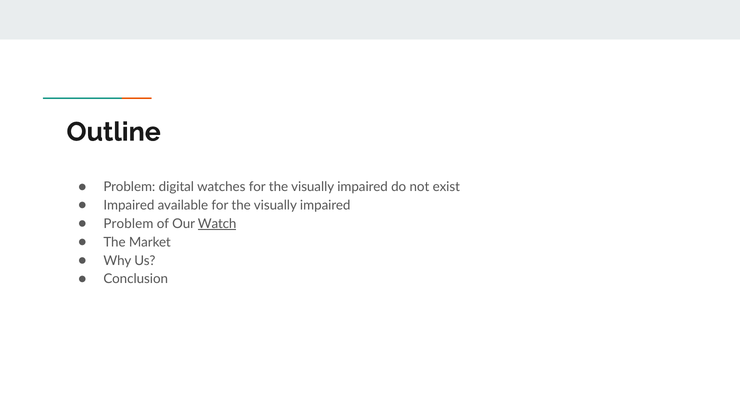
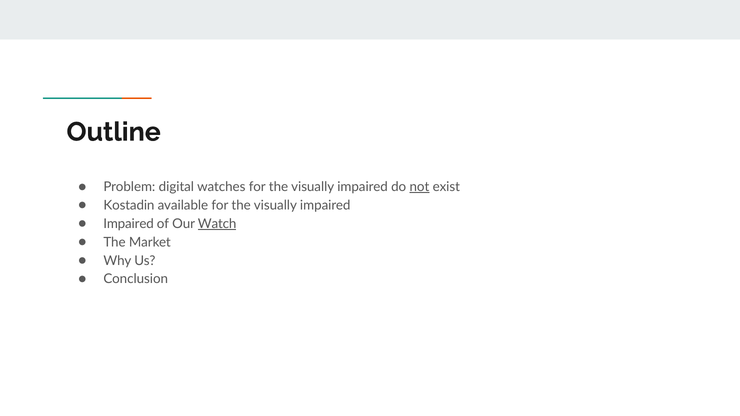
not underline: none -> present
Impaired at (129, 205): Impaired -> Kostadin
Problem at (128, 224): Problem -> Impaired
